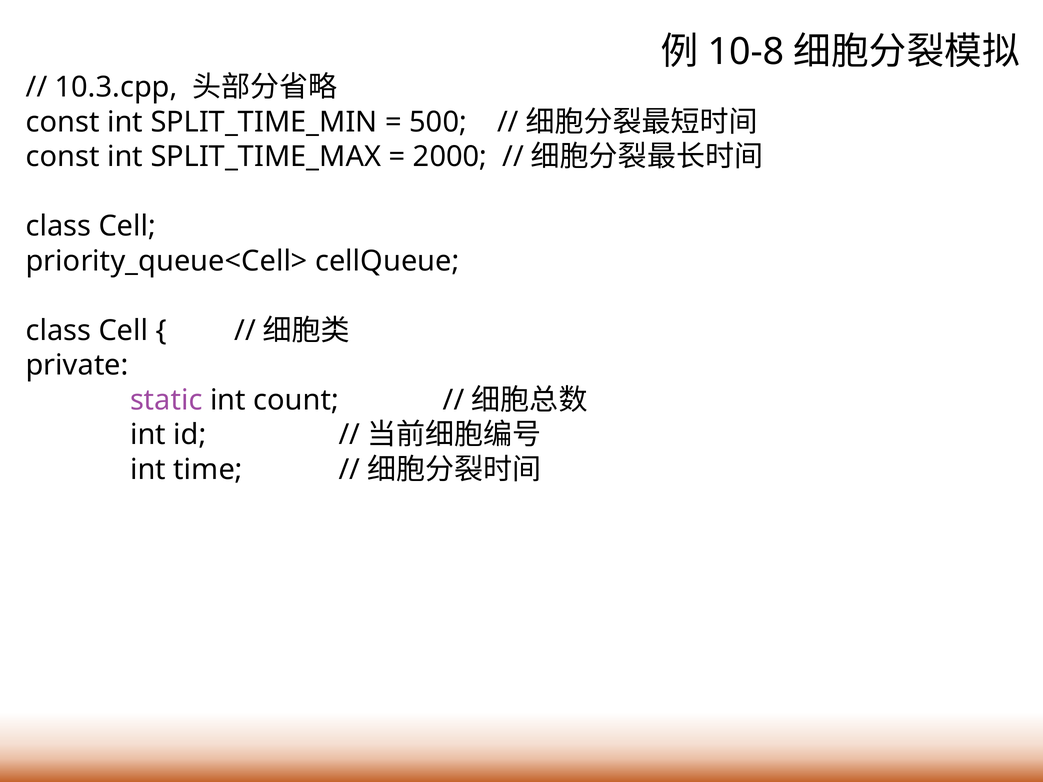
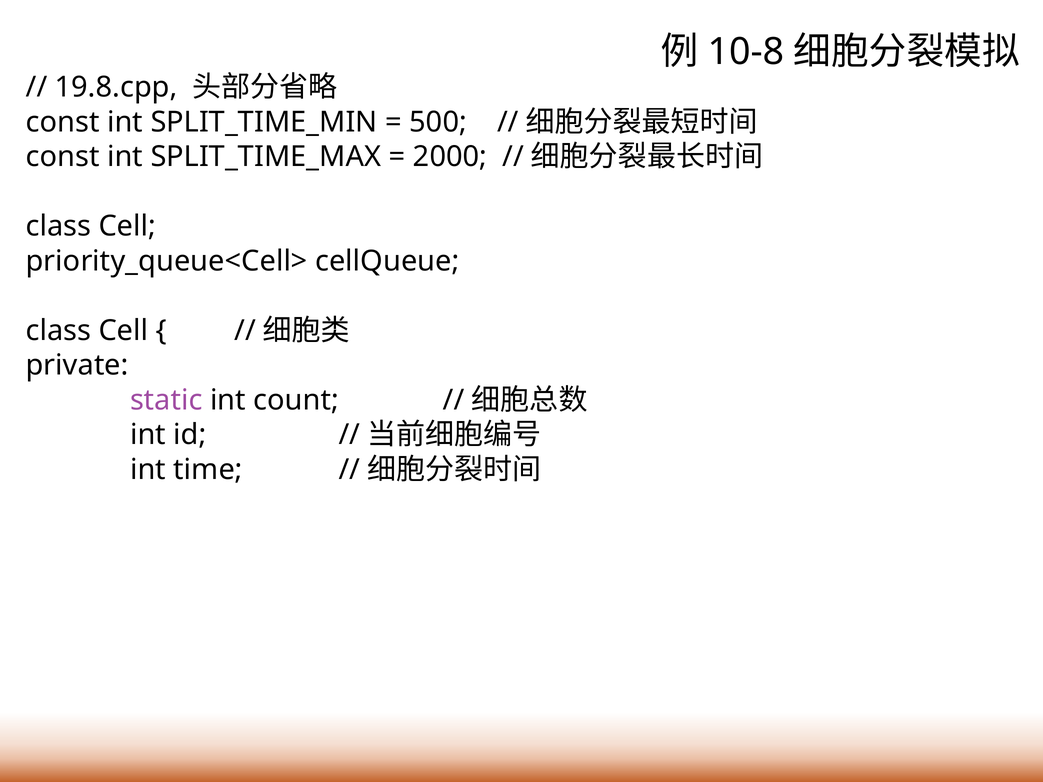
10.3.cpp: 10.3.cpp -> 19.8.cpp
